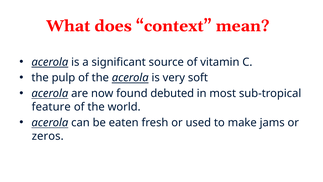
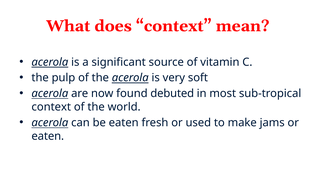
feature at (51, 107): feature -> context
zeros at (48, 136): zeros -> eaten
